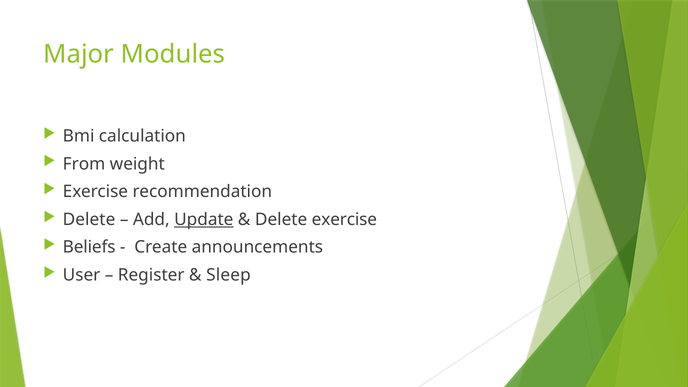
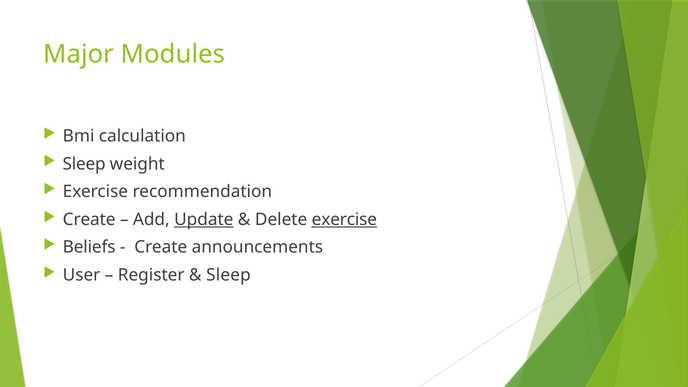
From at (84, 164): From -> Sleep
Delete at (89, 219): Delete -> Create
exercise at (344, 219) underline: none -> present
